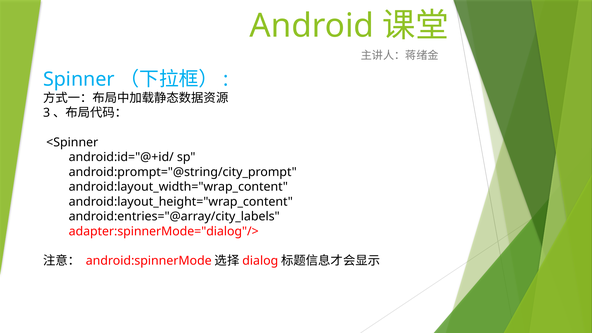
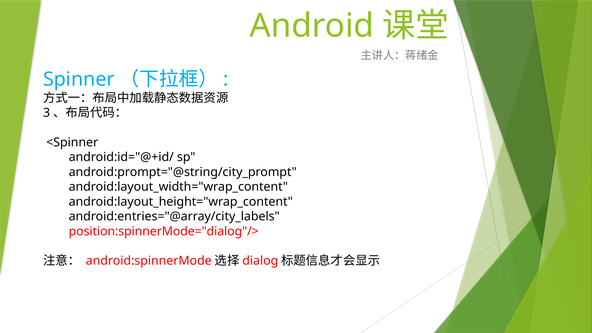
adapter:spinnerMode="dialog"/>: adapter:spinnerMode="dialog"/> -> position:spinnerMode="dialog"/>
